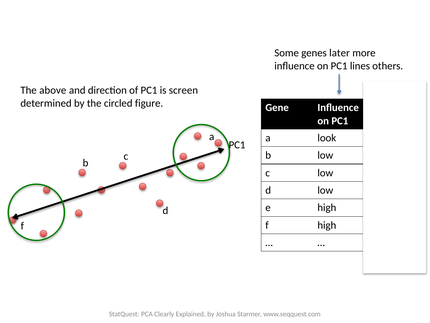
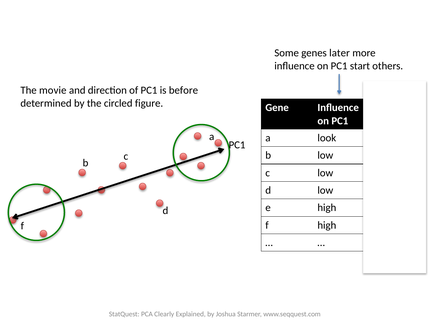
lines: lines -> start
above: above -> movie
screen: screen -> before
